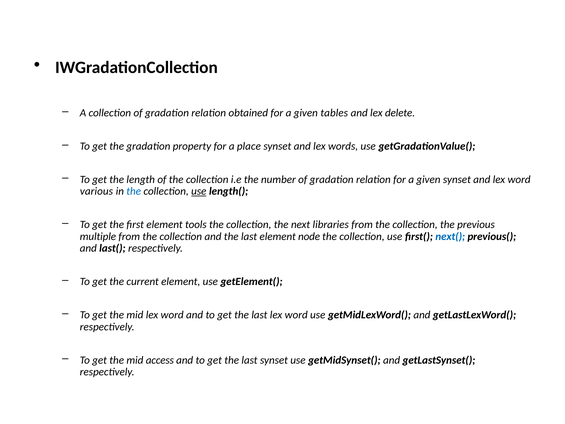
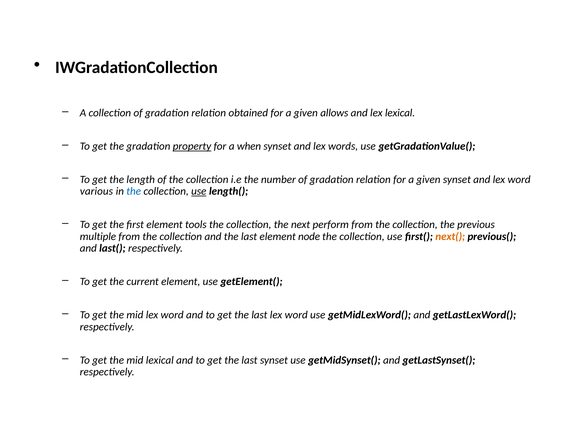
tables: tables -> allows
lex delete: delete -> lexical
property underline: none -> present
place: place -> when
libraries: libraries -> perform
next( colour: blue -> orange
mid access: access -> lexical
